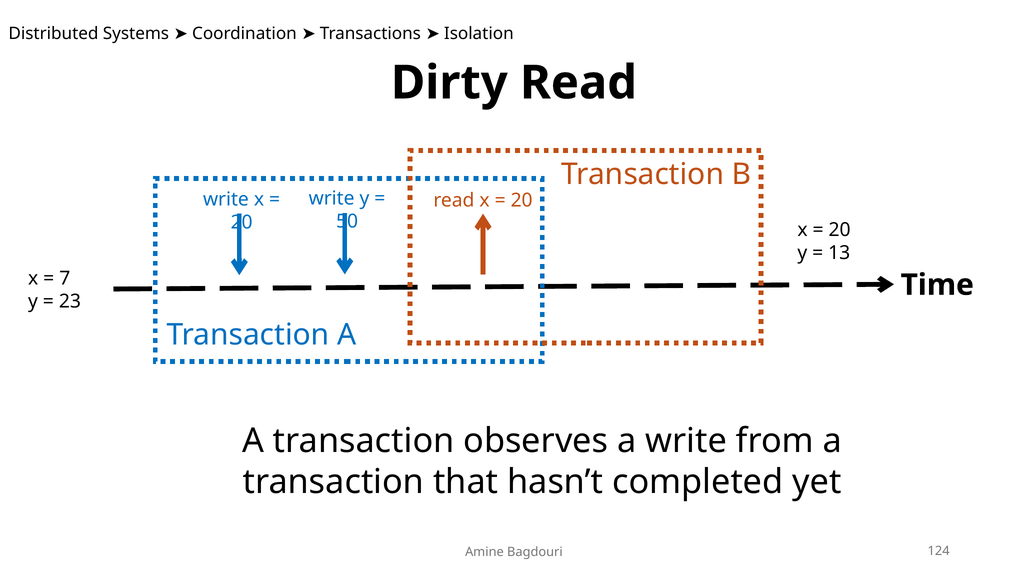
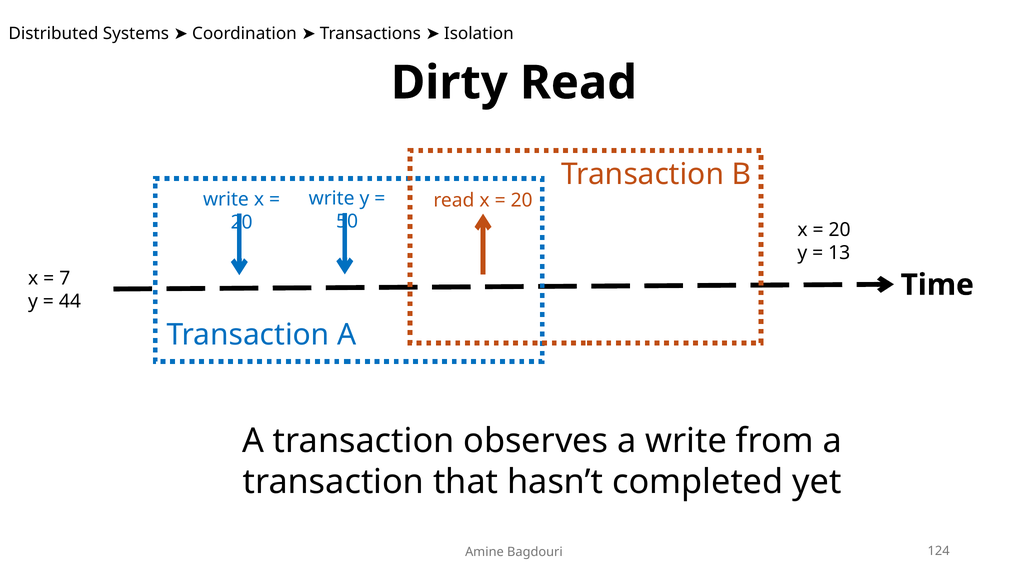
23: 23 -> 44
